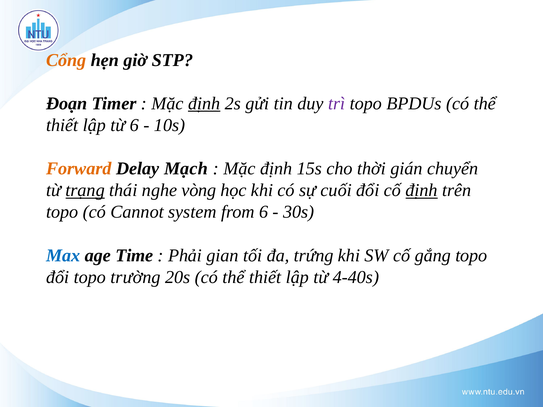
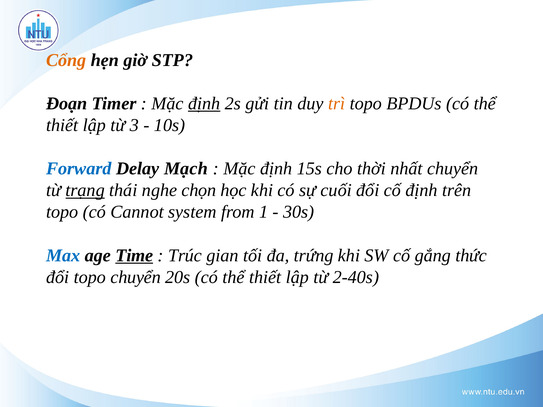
trì colour: purple -> orange
từ 6: 6 -> 3
Forward colour: orange -> blue
gián: gián -> nhất
vòng: vòng -> chọn
định at (422, 190) underline: present -> none
from 6: 6 -> 1
Time underline: none -> present
Phải: Phải -> Trúc
gắng topo: topo -> thức
topo trường: trường -> chuyển
4-40s: 4-40s -> 2-40s
